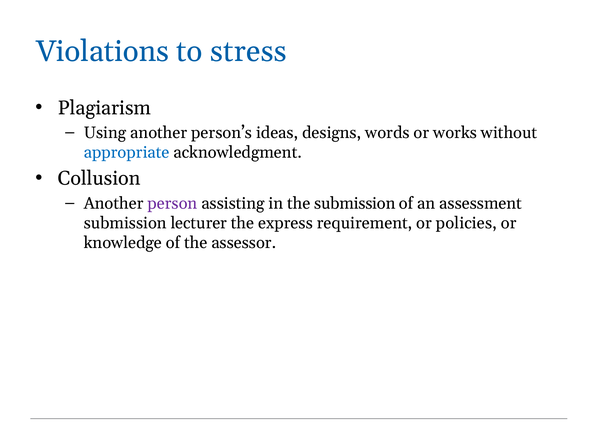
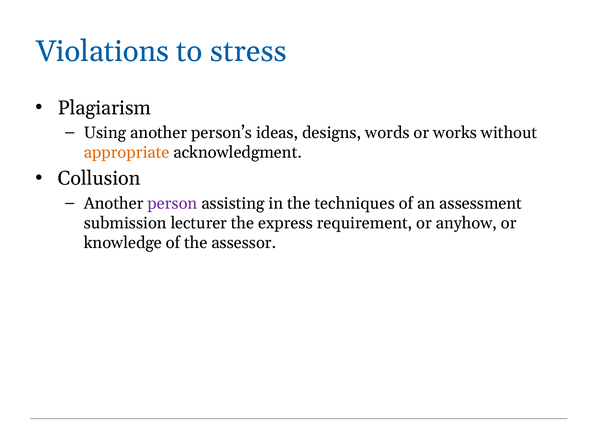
appropriate colour: blue -> orange
the submission: submission -> techniques
policies: policies -> anyhow
